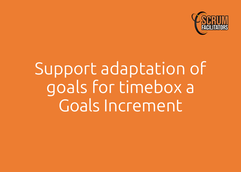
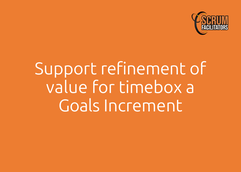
adaptation: adaptation -> refinement
goals at (67, 87): goals -> value
